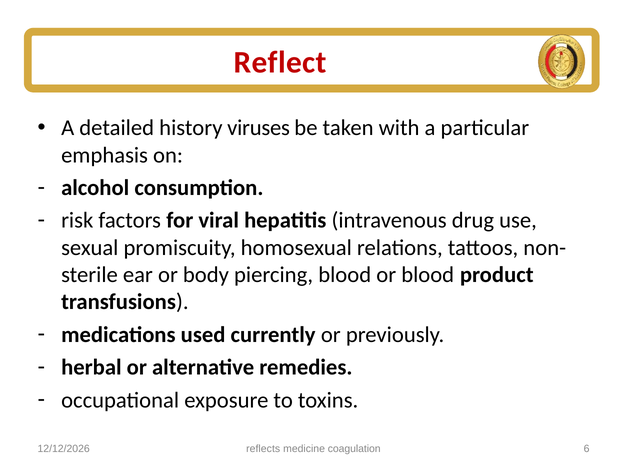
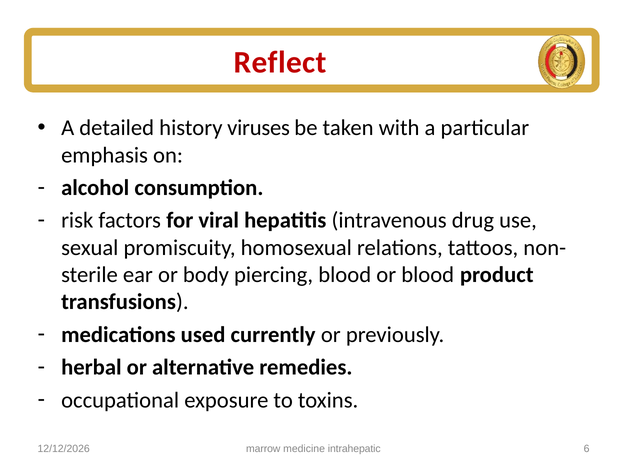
reflects: reflects -> marrow
coagulation: coagulation -> intrahepatic
